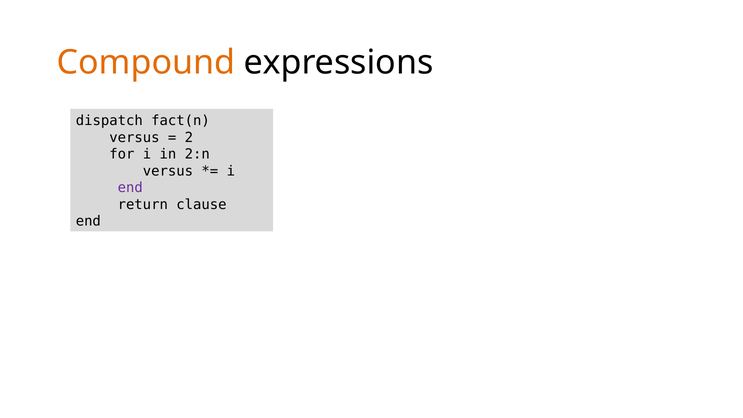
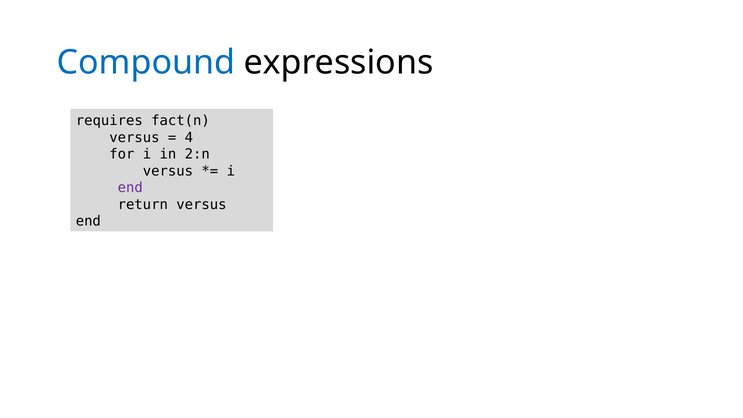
Compound colour: orange -> blue
dispatch: dispatch -> requires
2: 2 -> 4
return clause: clause -> versus
